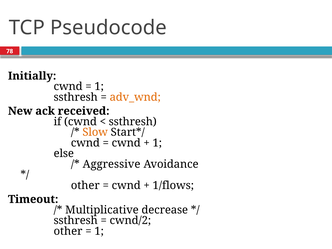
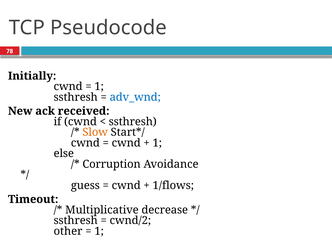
adv_wnd colour: orange -> blue
Aggressive: Aggressive -> Corruption
other at (85, 185): other -> guess
